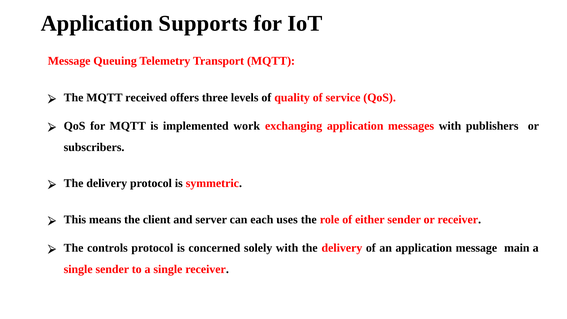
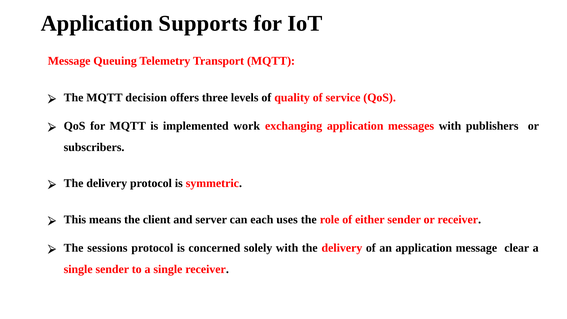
received: received -> decision
controls: controls -> sessions
main: main -> clear
